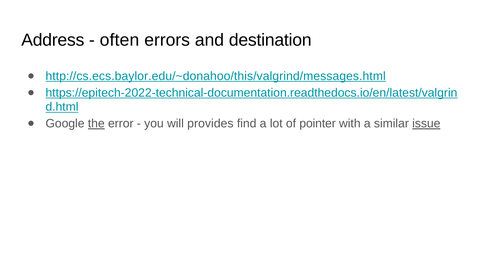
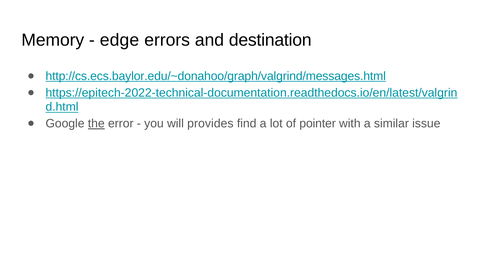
Address: Address -> Memory
often: often -> edge
http://cs.ecs.baylor.edu/~donahoo/this/valgrind/messages.html: http://cs.ecs.baylor.edu/~donahoo/this/valgrind/messages.html -> http://cs.ecs.baylor.edu/~donahoo/graph/valgrind/messages.html
issue underline: present -> none
